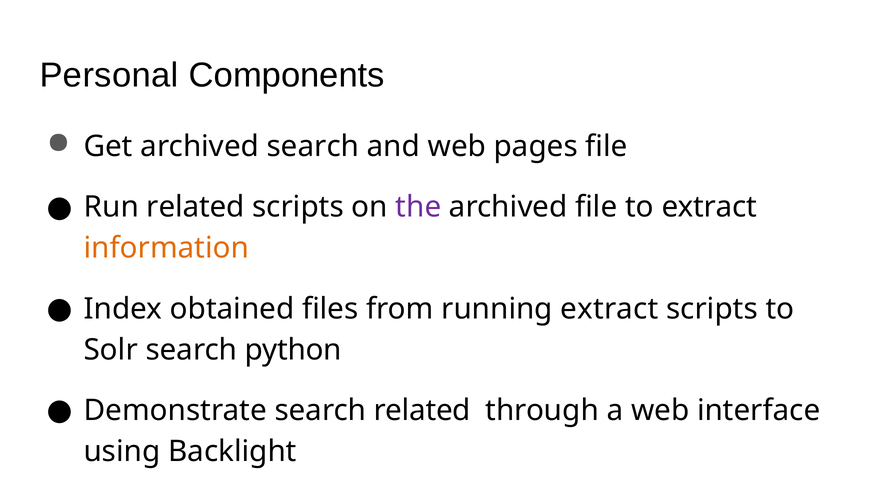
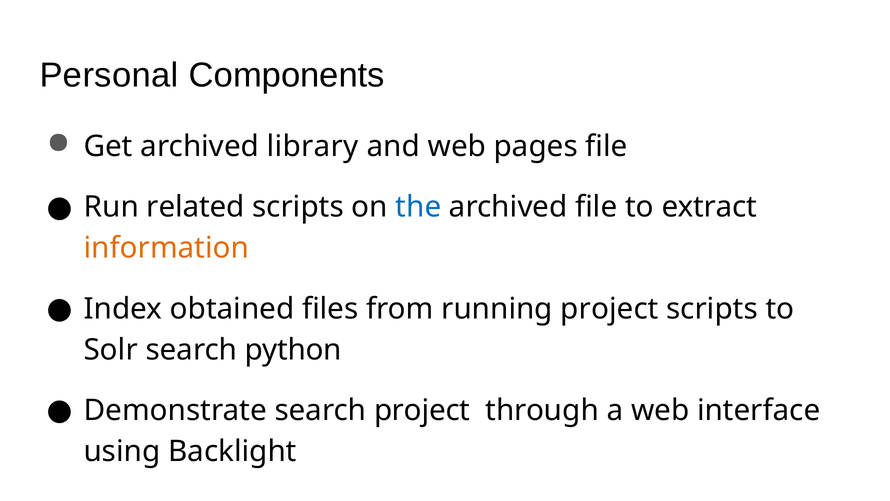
archived search: search -> library
the colour: purple -> blue
running extract: extract -> project
search related: related -> project
